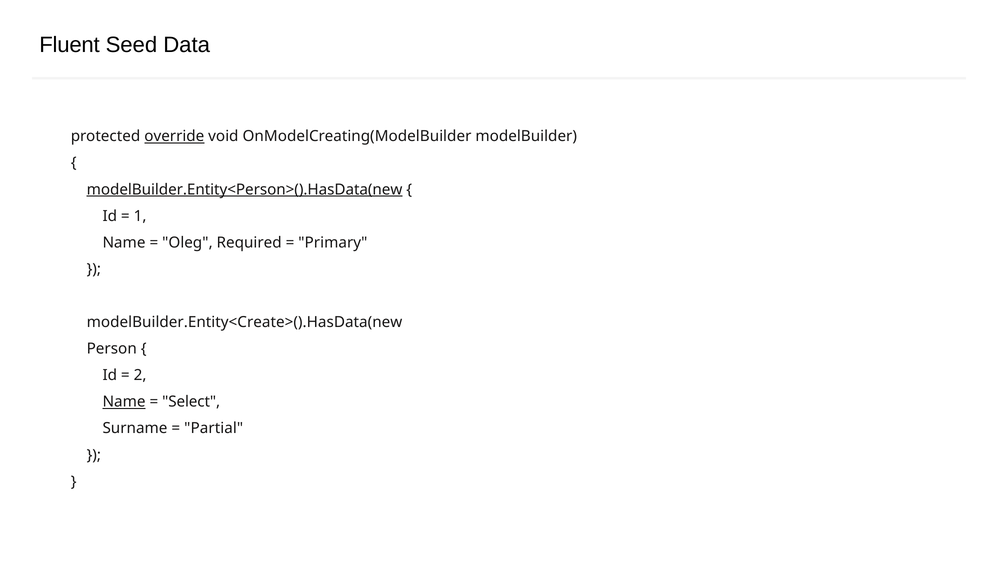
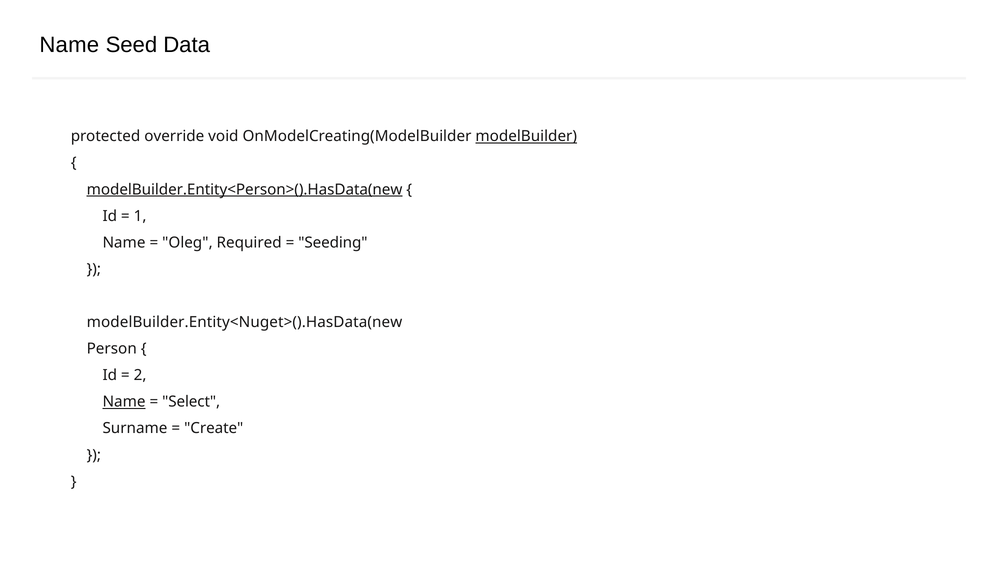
Fluent at (70, 45): Fluent -> Name
override underline: present -> none
modelBuilder underline: none -> present
Primary: Primary -> Seeding
modelBuilder.Entity<Create>().HasData(new: modelBuilder.Entity<Create>().HasData(new -> modelBuilder.Entity<Nuget>().HasData(new
Partial: Partial -> Create
